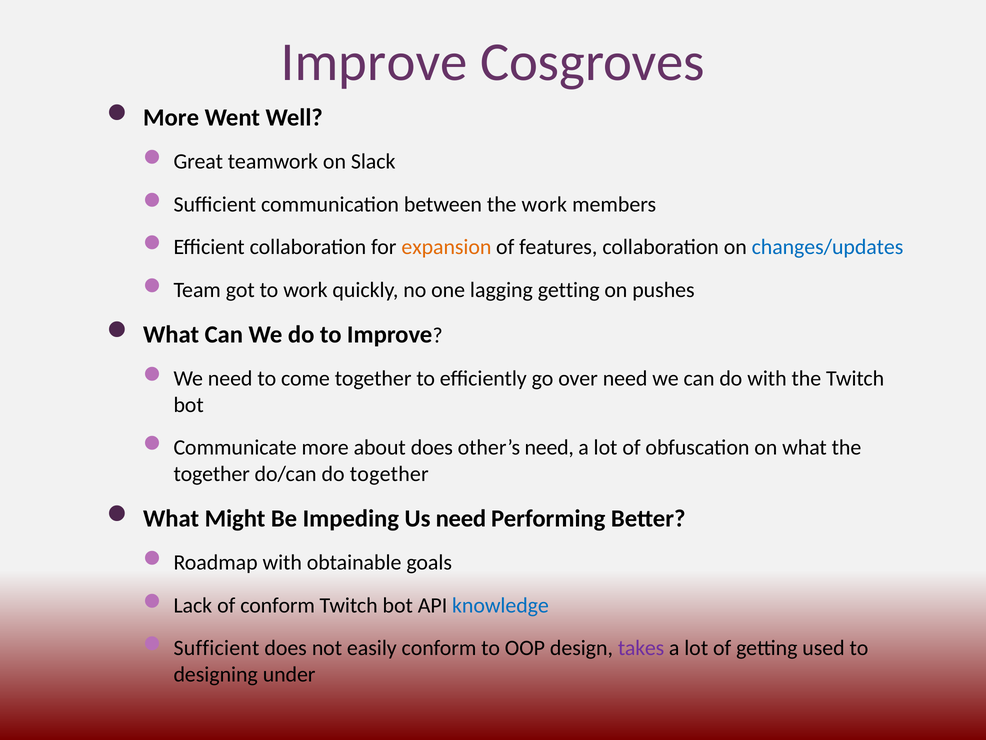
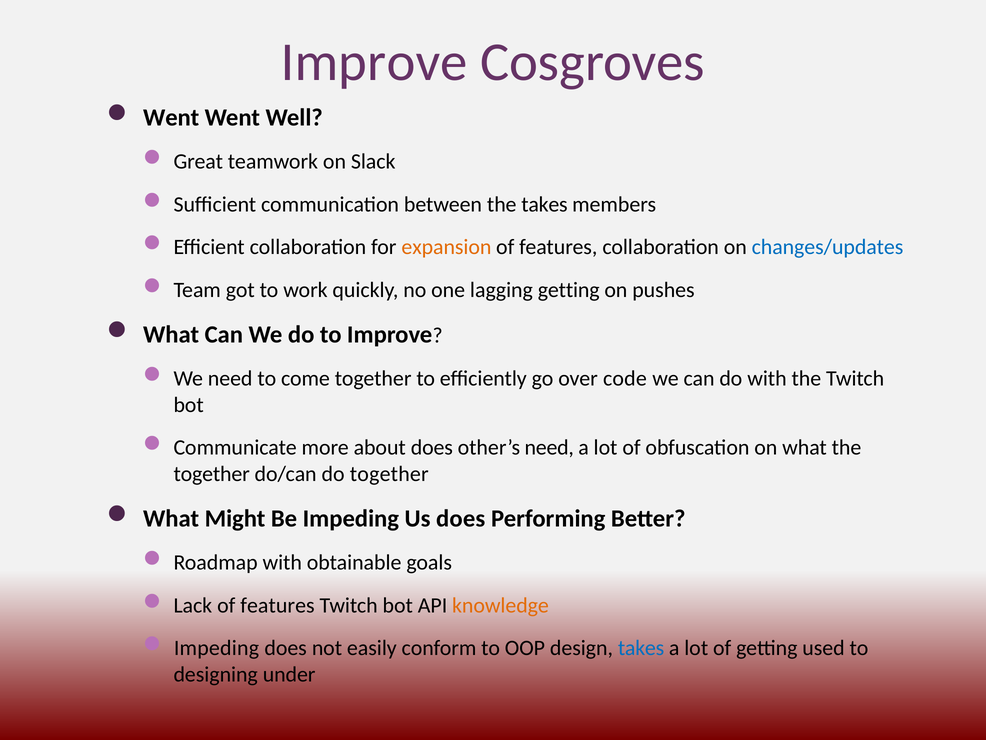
More at (171, 117): More -> Went
the work: work -> takes
over need: need -> code
Us need: need -> does
Lack of conform: conform -> features
knowledge colour: blue -> orange
Sufficient at (216, 648): Sufficient -> Impeding
takes at (641, 648) colour: purple -> blue
